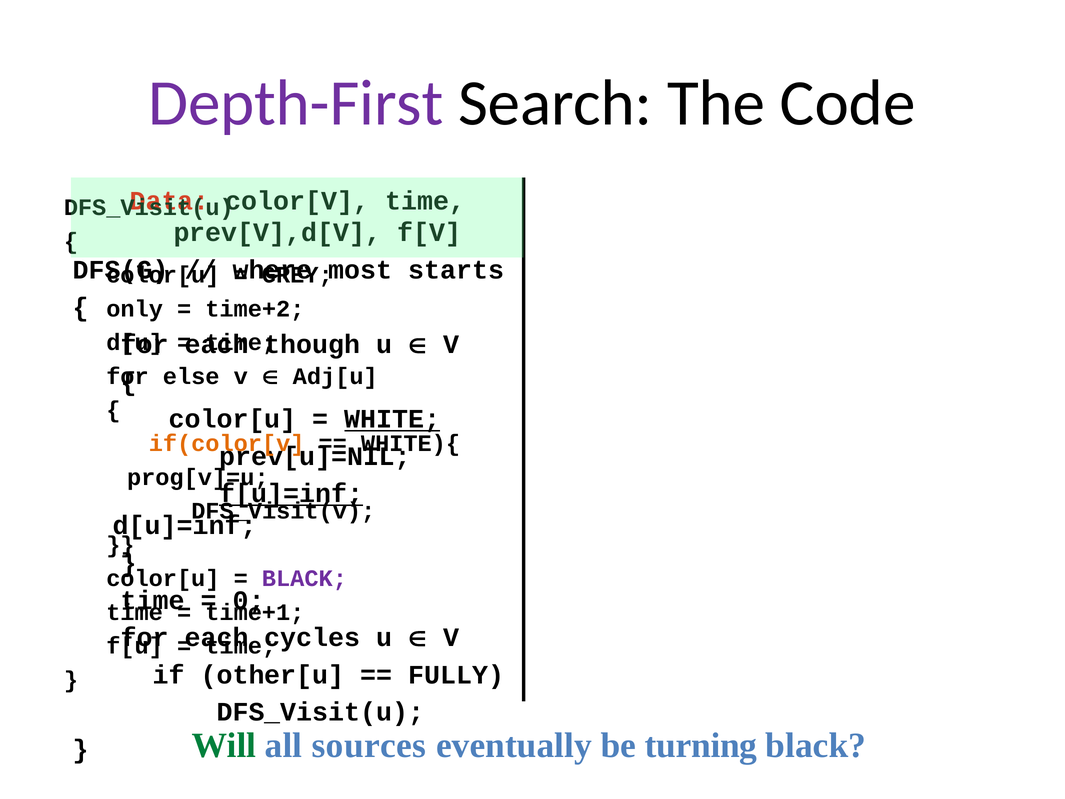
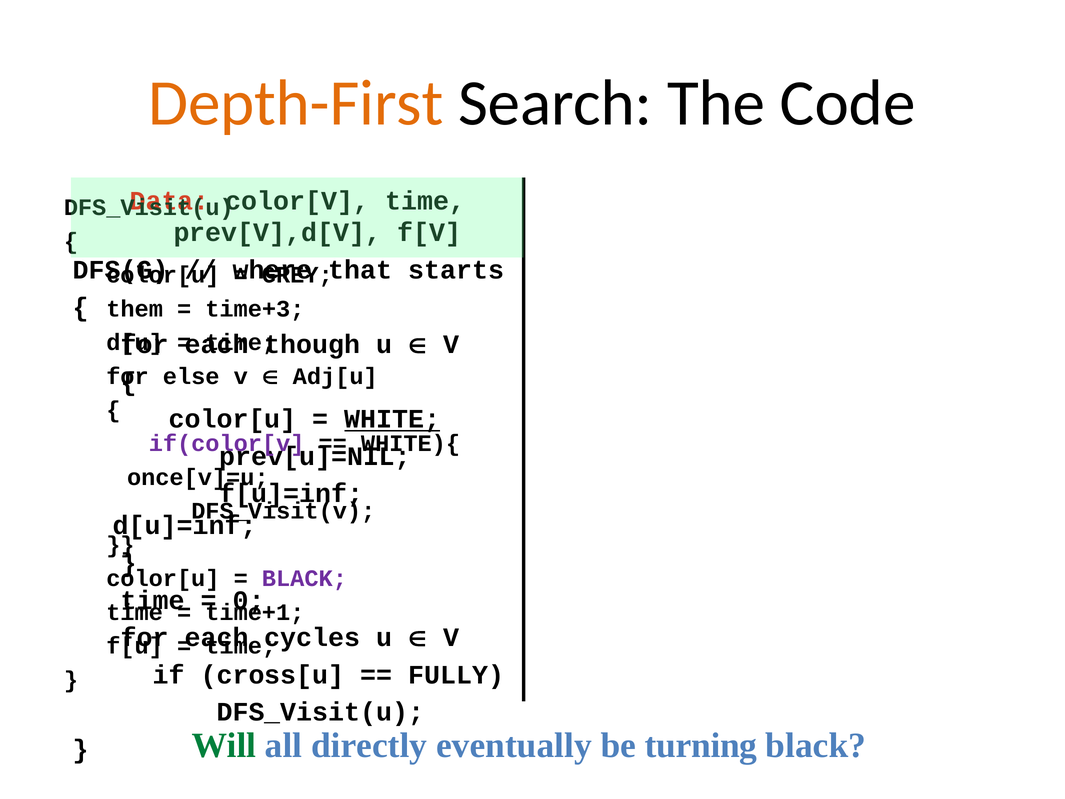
Depth-First colour: purple -> orange
most: most -> that
only: only -> them
time+2: time+2 -> time+3
if(color[v colour: orange -> purple
prog[v]=u: prog[v]=u -> once[v]=u
f[u]=inf underline: present -> none
other[u: other[u -> cross[u
sources: sources -> directly
